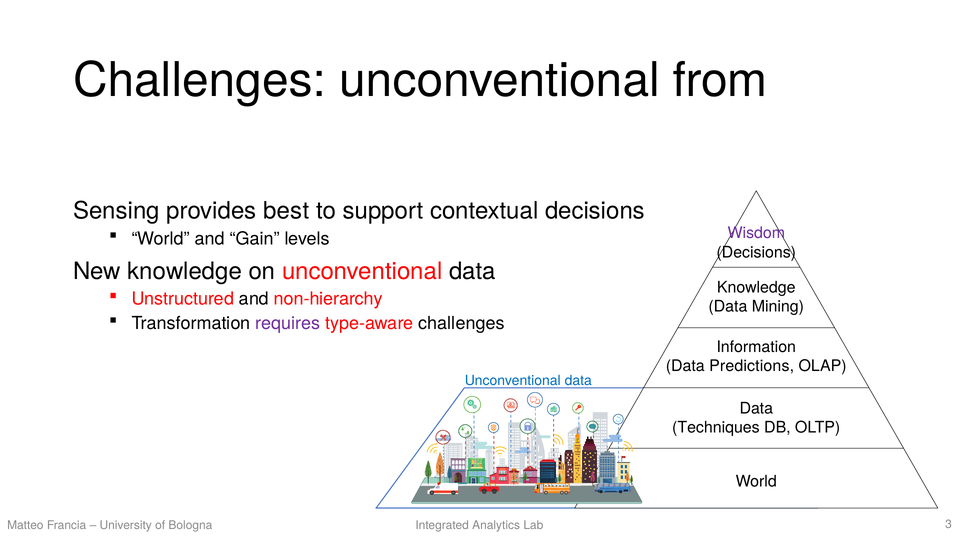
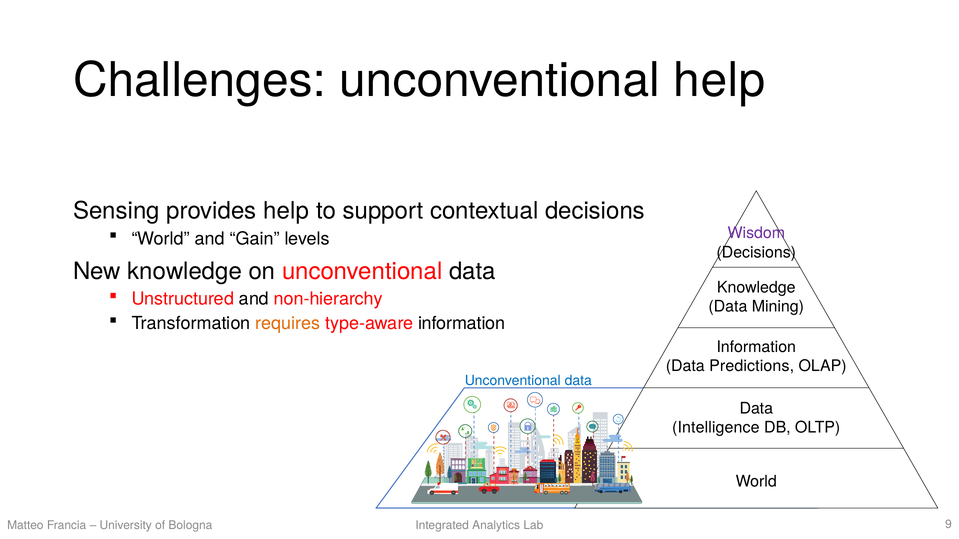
unconventional from: from -> help
provides best: best -> help
requires colour: purple -> orange
type-aware challenges: challenges -> information
Techniques: Techniques -> Intelligence
3: 3 -> 9
